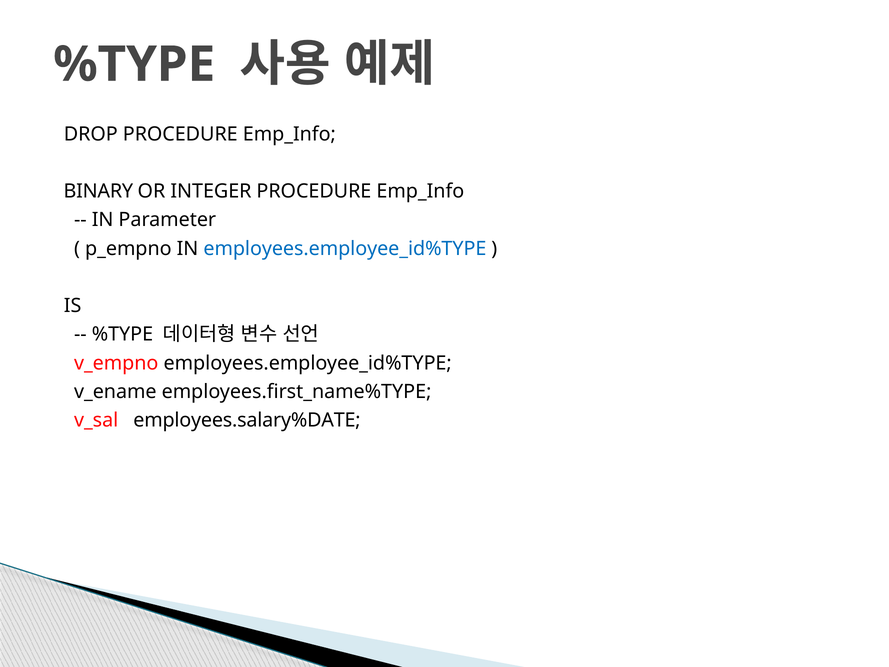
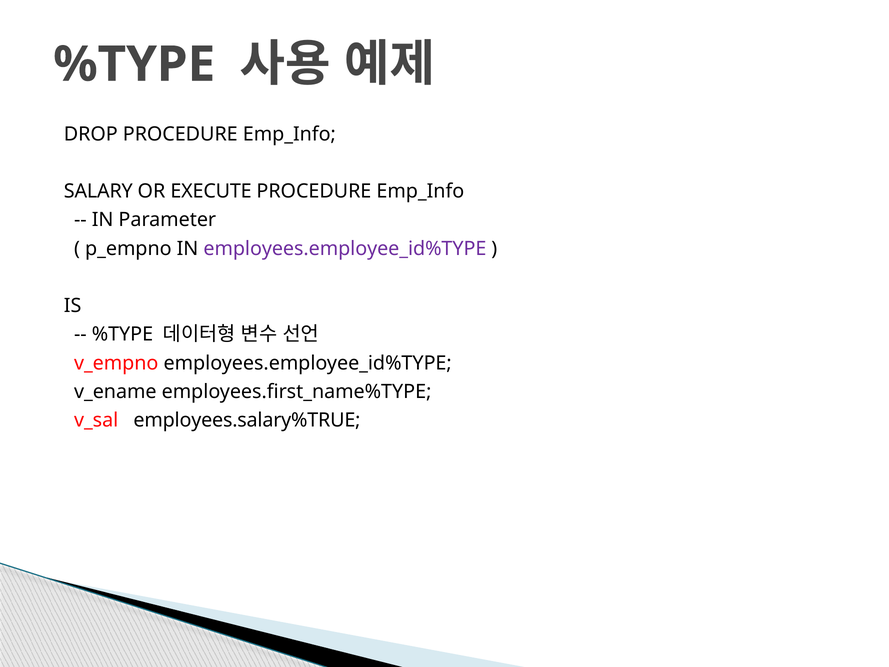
BINARY: BINARY -> SALARY
INTEGER: INTEGER -> EXECUTE
employees.employee_id%TYPE at (345, 248) colour: blue -> purple
employees.salary%DATE: employees.salary%DATE -> employees.salary%TRUE
